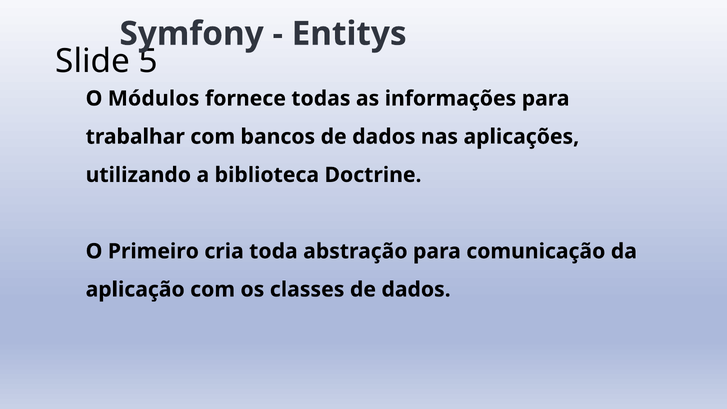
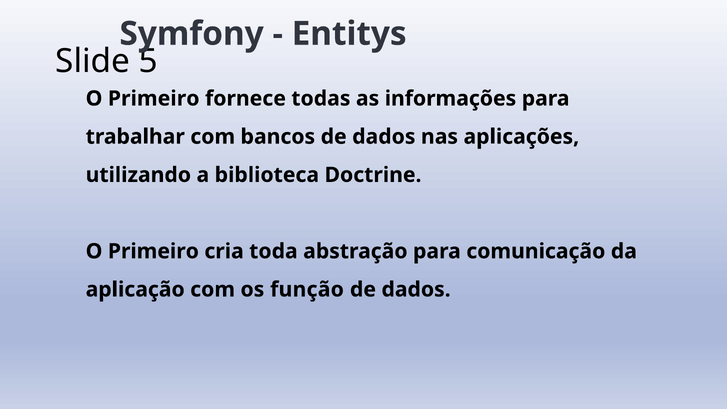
Módulos at (154, 99): Módulos -> Primeiro
classes: classes -> função
